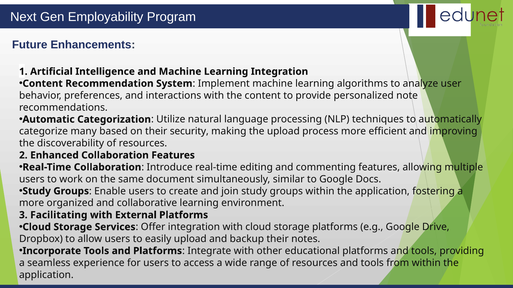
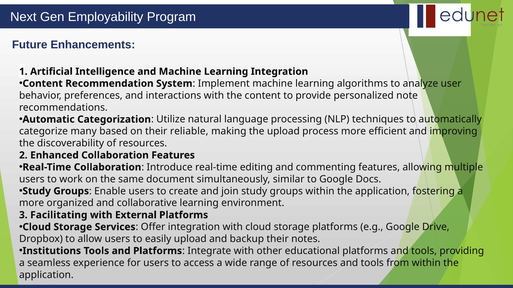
security: security -> reliable
Incorporate: Incorporate -> Institutions
